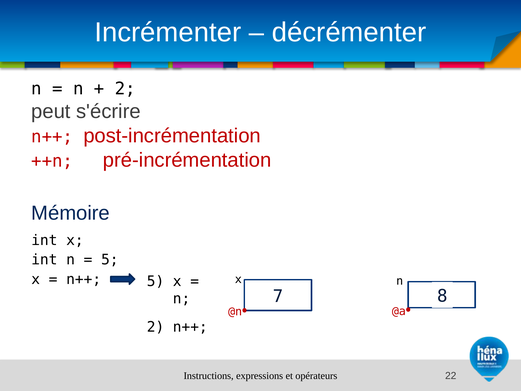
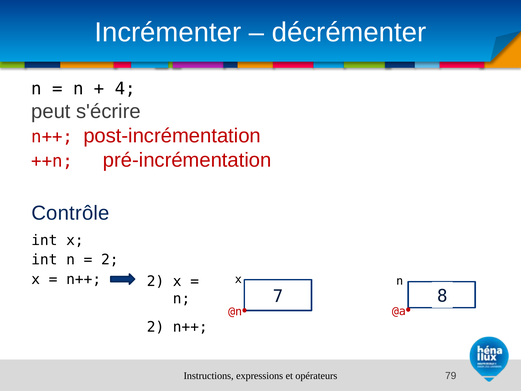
2 at (125, 89): 2 -> 4
Mémoire: Mémoire -> Contrôle
5 at (110, 260): 5 -> 2
n++ 5: 5 -> 2
22: 22 -> 79
